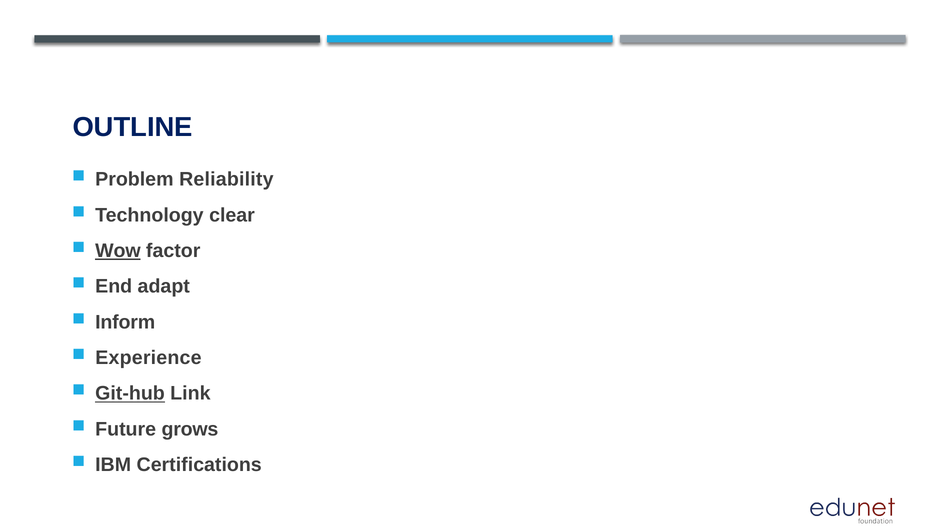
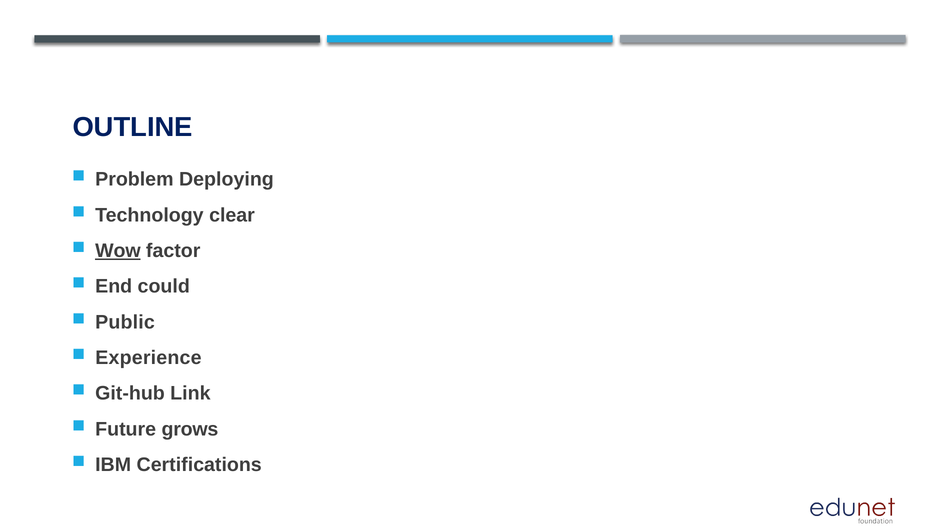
Reliability: Reliability -> Deploying
adapt: adapt -> could
Inform: Inform -> Public
Git-hub underline: present -> none
